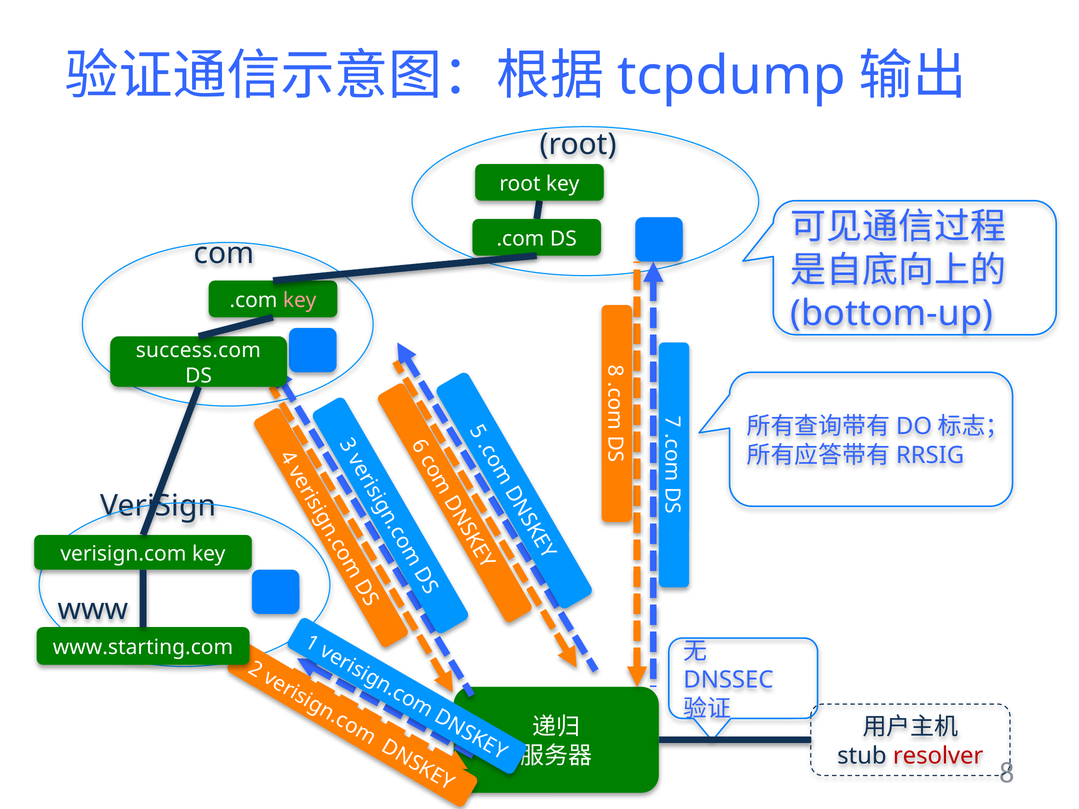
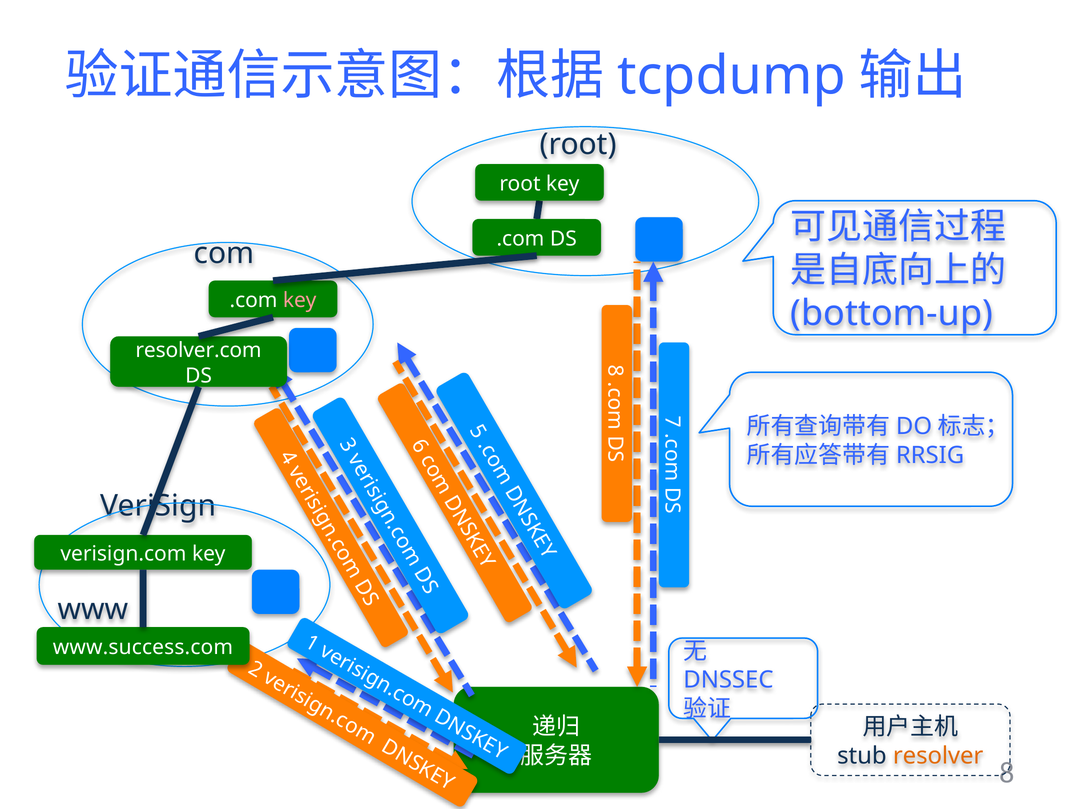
success.com: success.com -> resolver.com
www.starting.com: www.starting.com -> www.success.com
resolver colour: red -> orange
